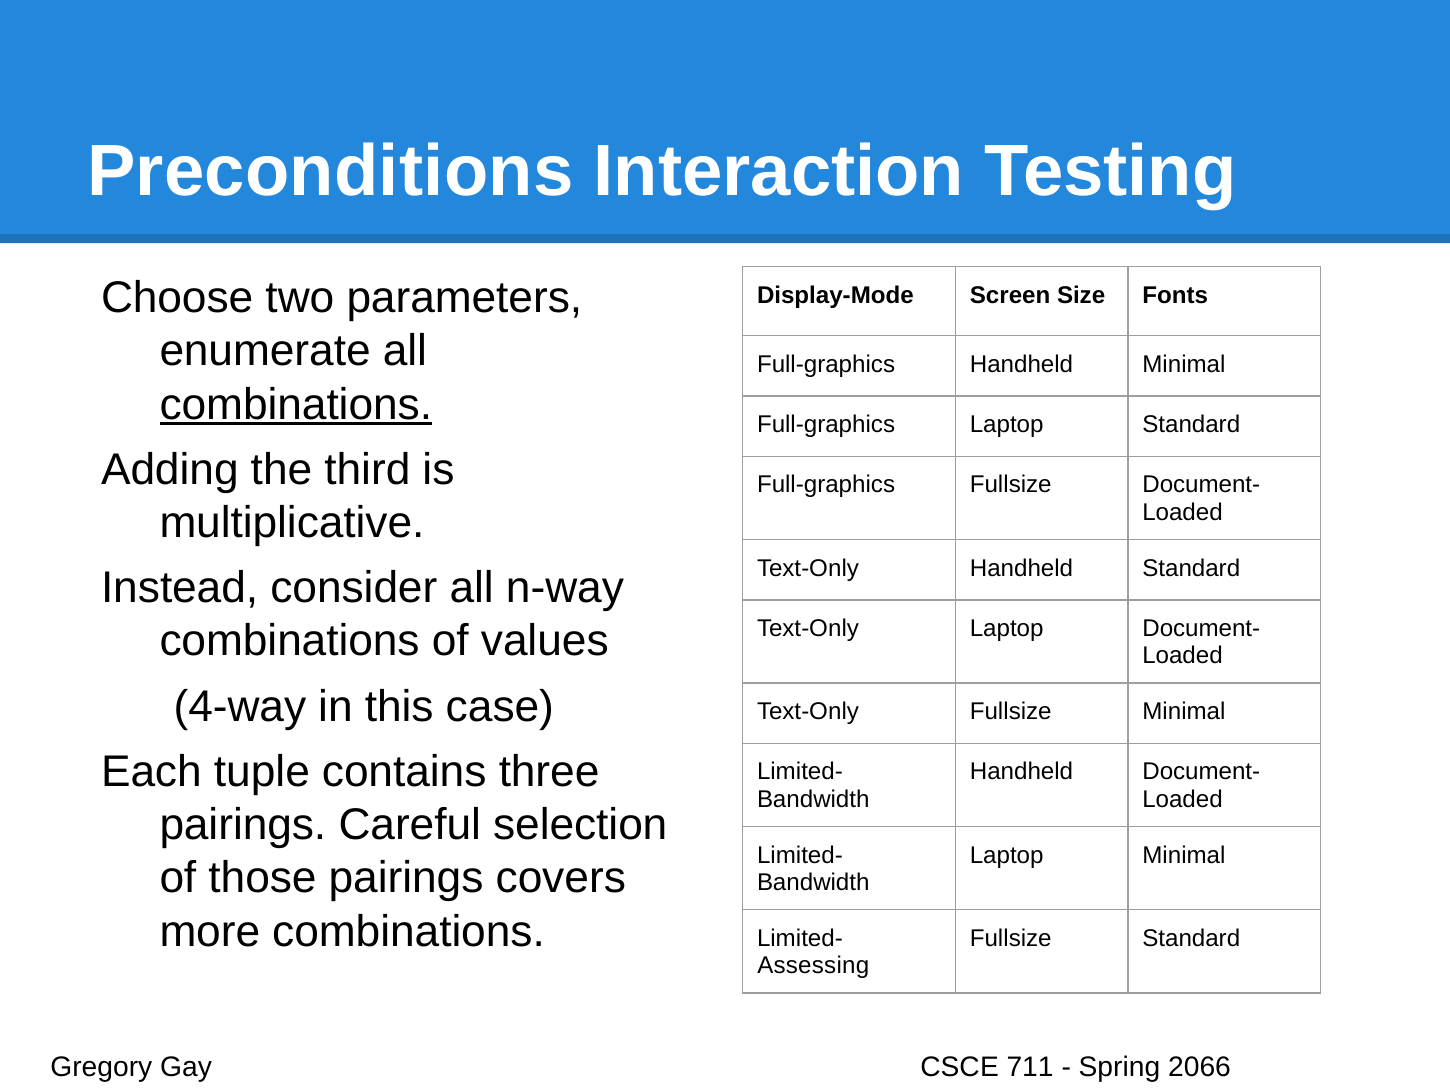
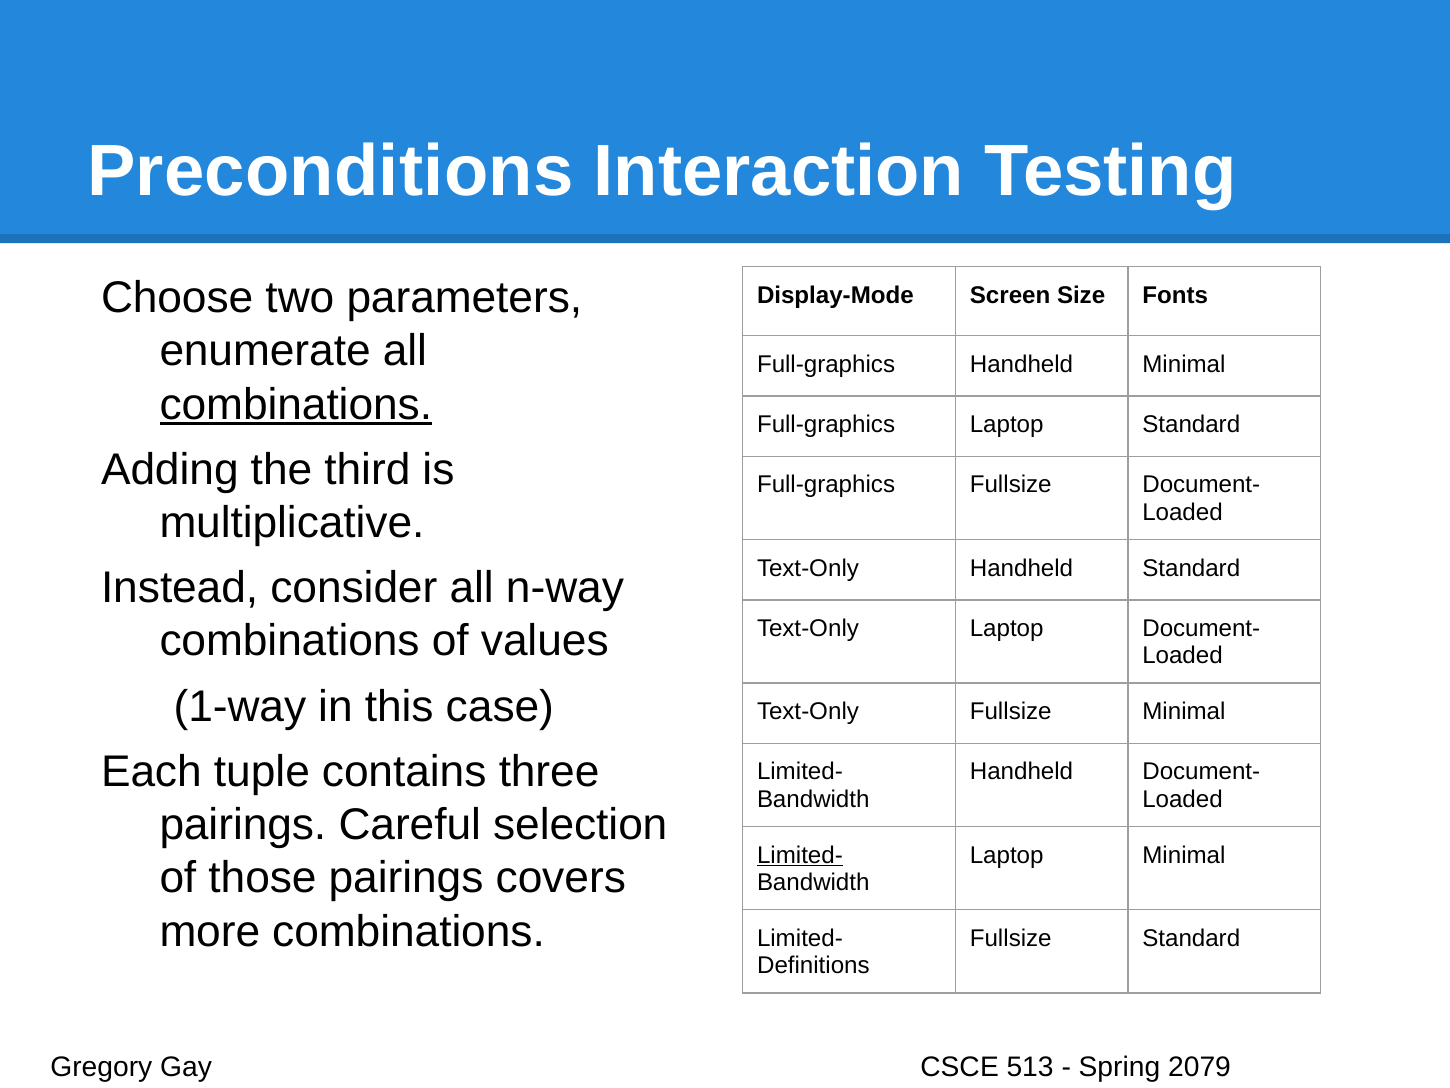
4-way: 4-way -> 1-way
Limited- at (800, 855) underline: none -> present
Assessing: Assessing -> Definitions
711: 711 -> 513
2066: 2066 -> 2079
